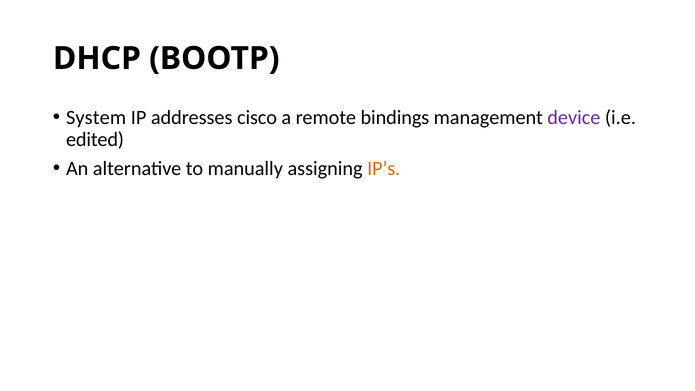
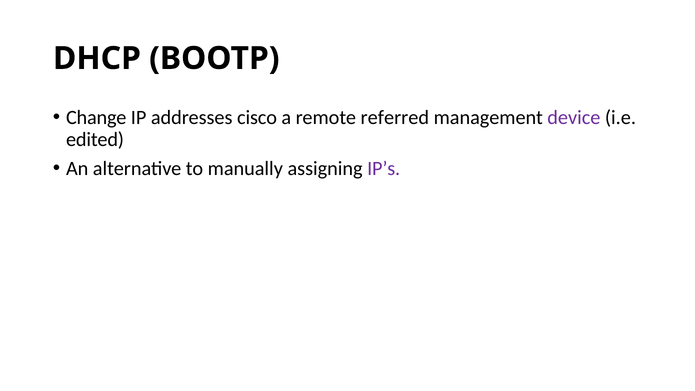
System: System -> Change
bindings: bindings -> referred
IP’s colour: orange -> purple
